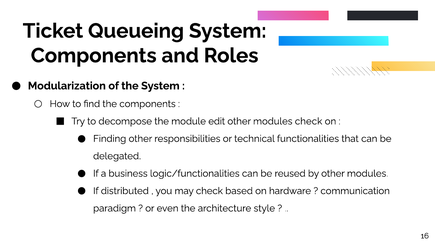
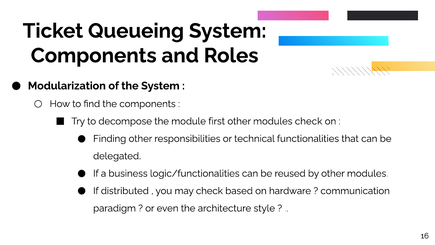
edit: edit -> first
